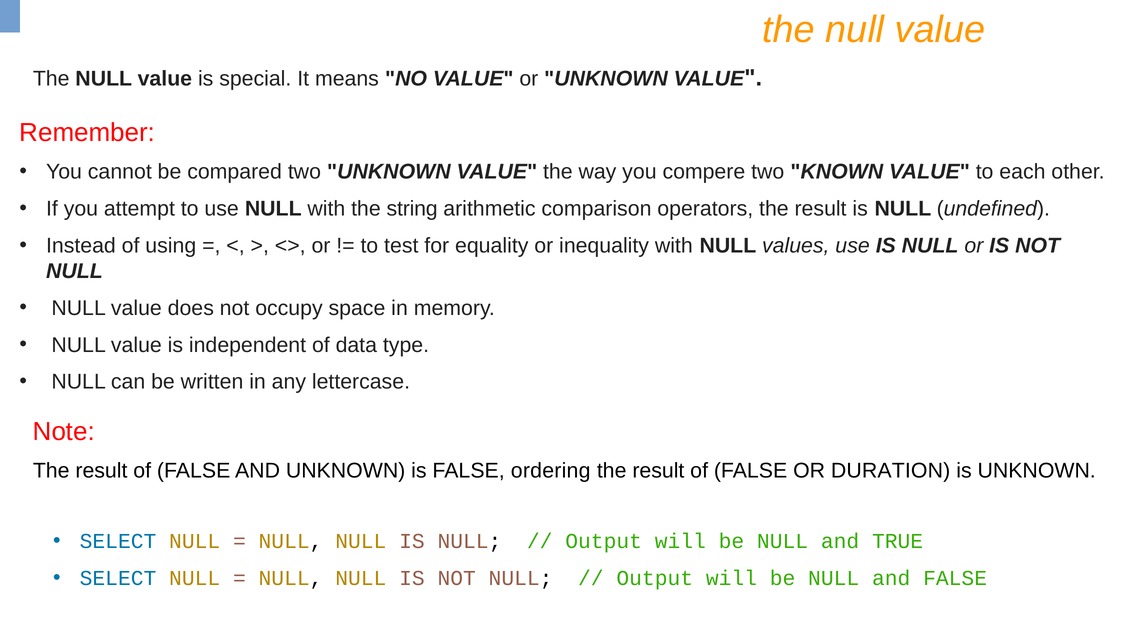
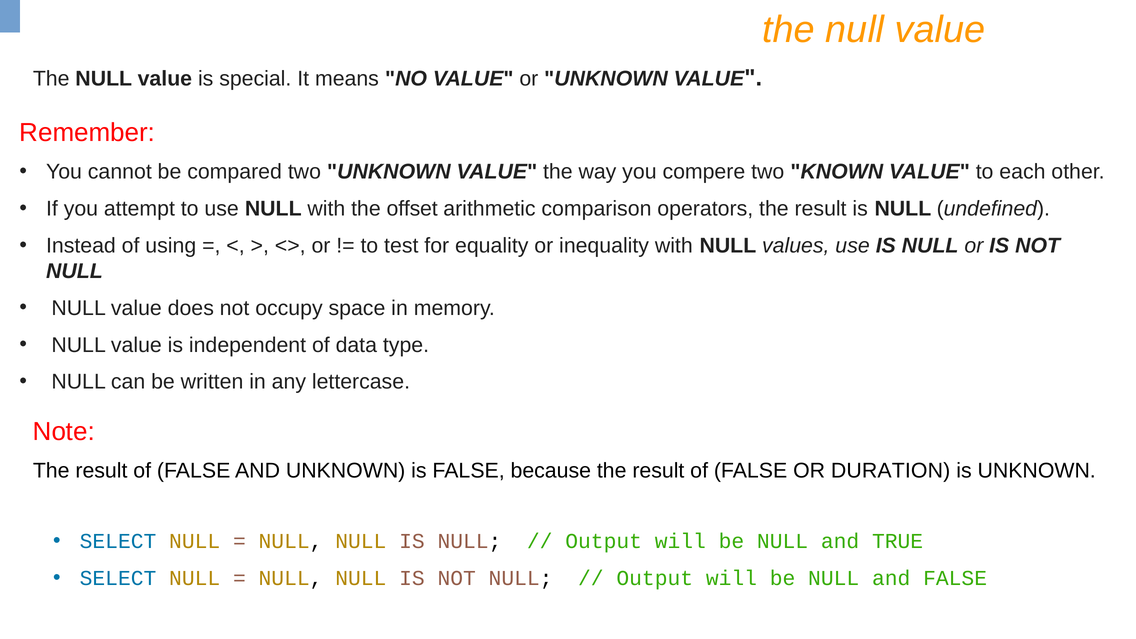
string: string -> offset
ordering: ordering -> because
